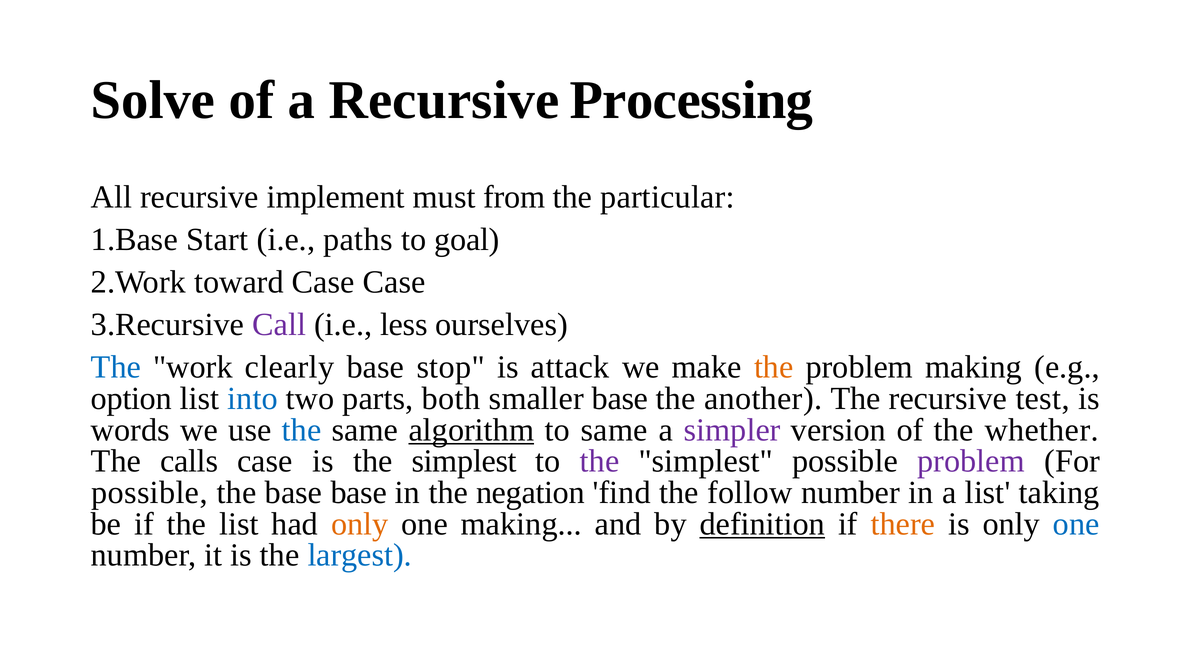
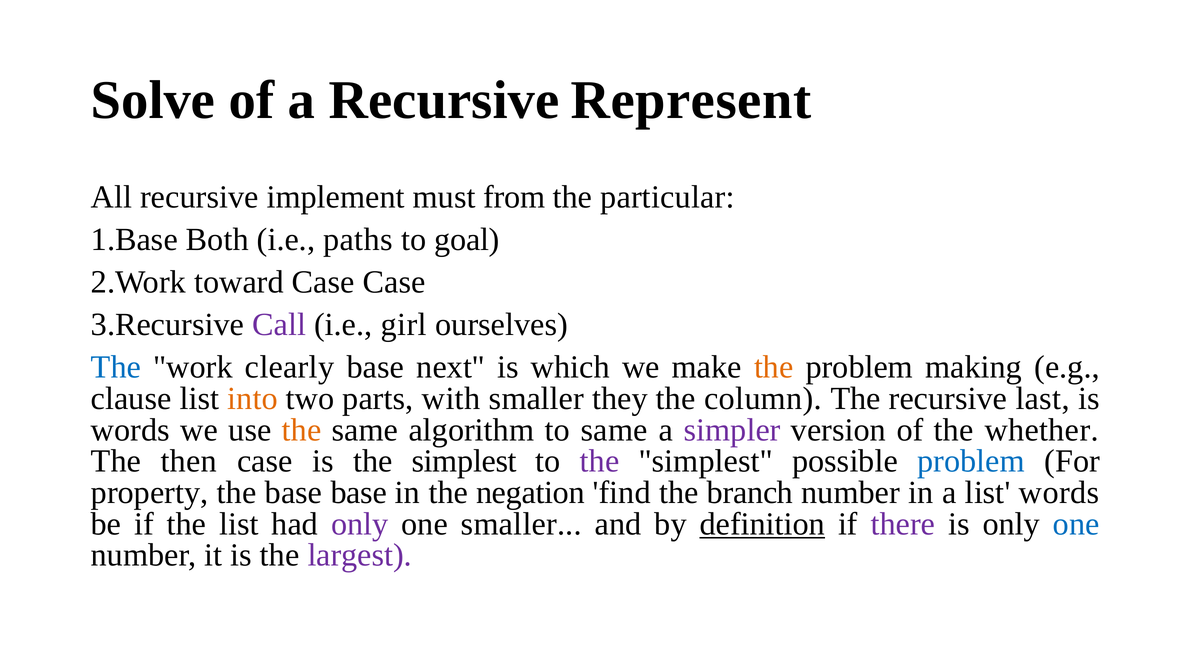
Processing: Processing -> Represent
Start: Start -> Both
less: less -> girl
stop: stop -> next
attack: attack -> which
option: option -> clause
into colour: blue -> orange
both: both -> with
smaller base: base -> they
another: another -> column
test: test -> last
the at (302, 430) colour: blue -> orange
algorithm underline: present -> none
calls: calls -> then
problem at (971, 462) colour: purple -> blue
possible at (149, 493): possible -> property
follow: follow -> branch
list taking: taking -> words
only at (360, 524) colour: orange -> purple
one making: making -> smaller
there colour: orange -> purple
largest colour: blue -> purple
